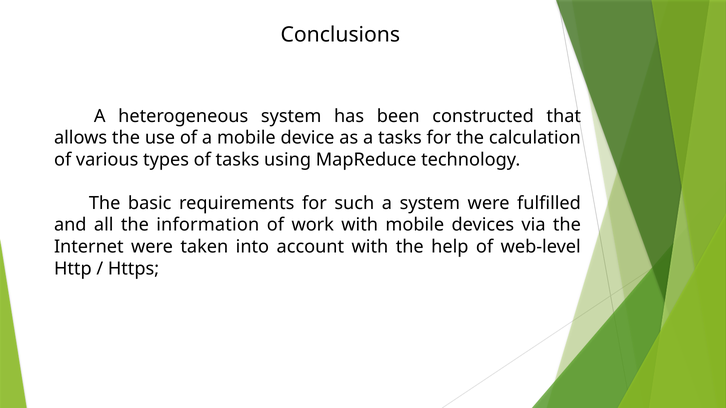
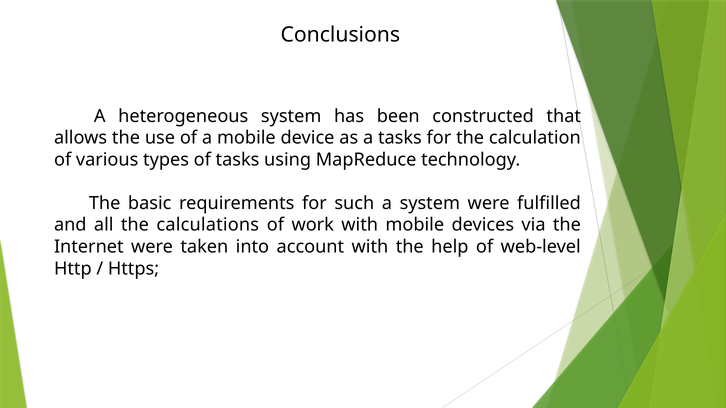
information: information -> calculations
